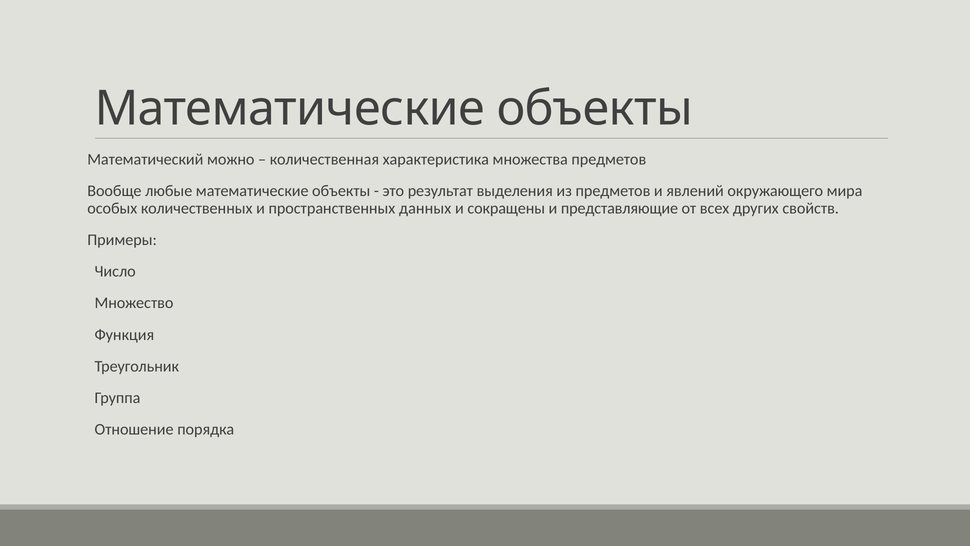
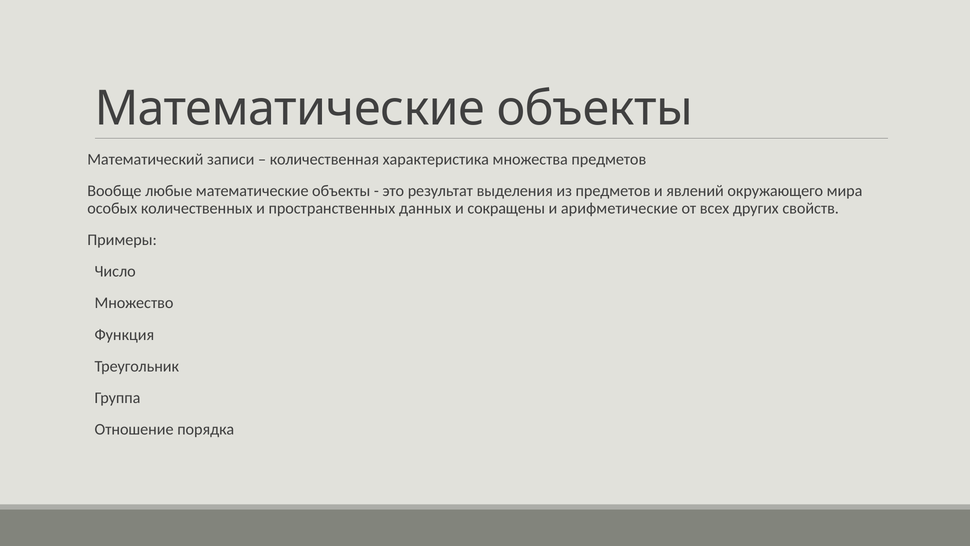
можно: можно -> записи
представляющие: представляющие -> арифметические
